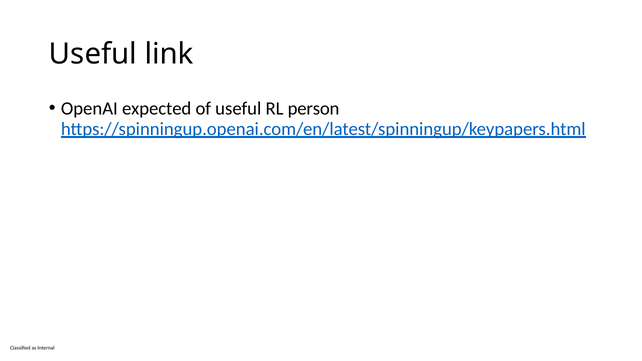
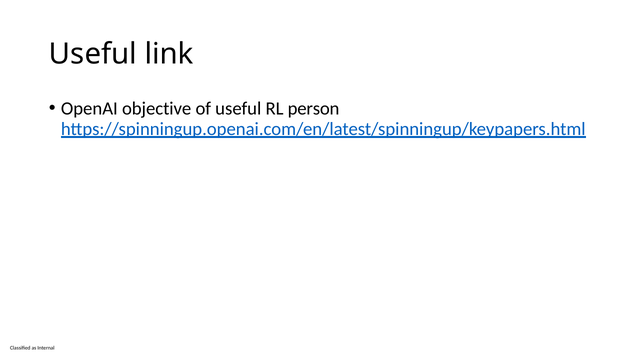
expected: expected -> objective
